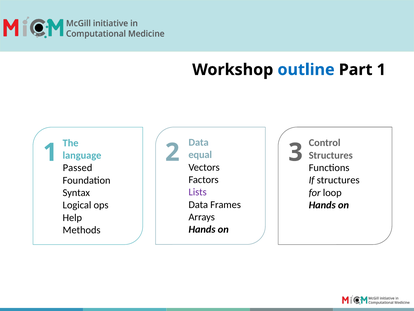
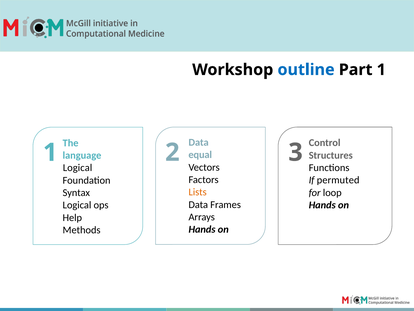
Passed at (78, 168): Passed -> Logical
If structures: structures -> permuted
Lists colour: purple -> orange
